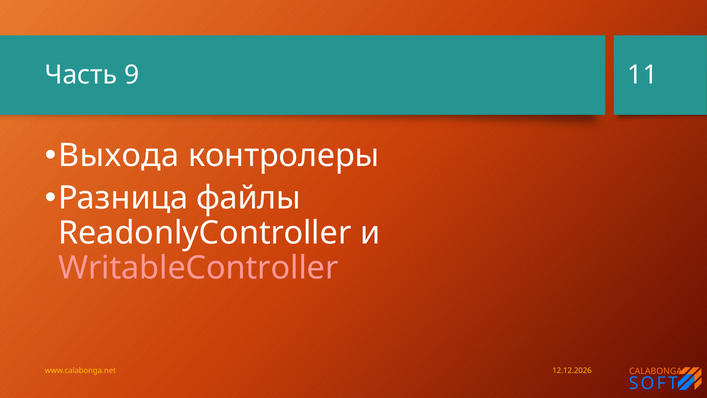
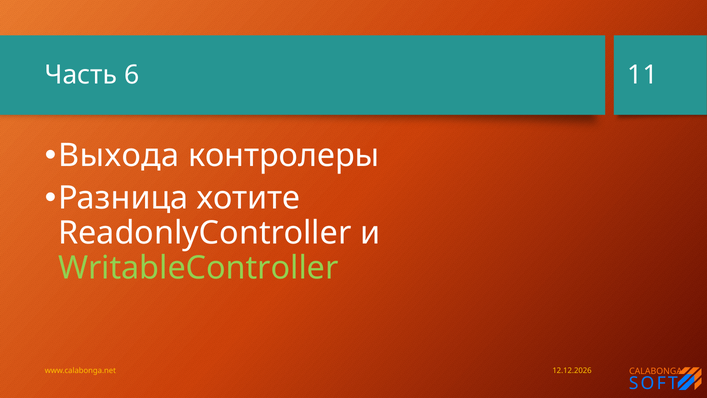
9: 9 -> 6
файлы: файлы -> хотите
WritableController colour: pink -> light green
